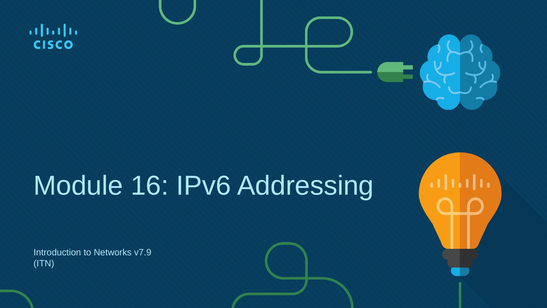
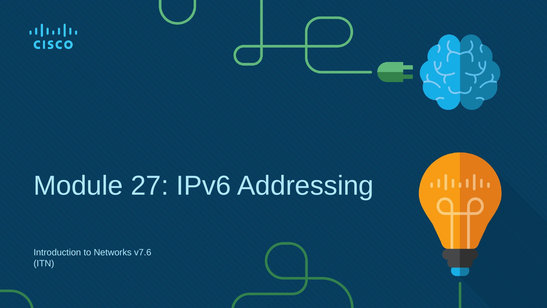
16: 16 -> 27
v7.9: v7.9 -> v7.6
